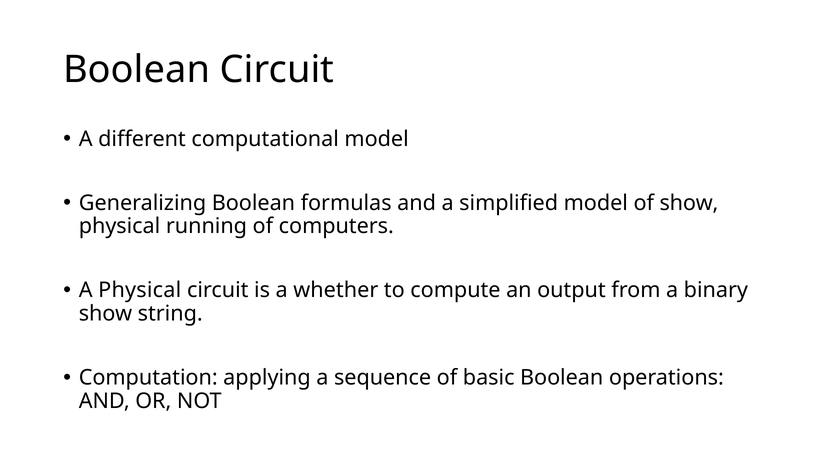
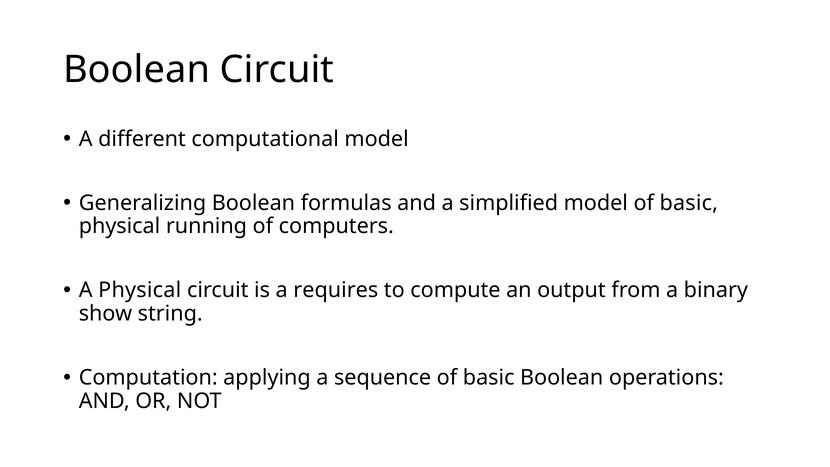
model of show: show -> basic
whether: whether -> requires
